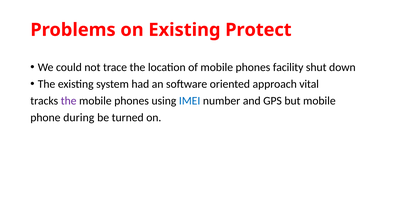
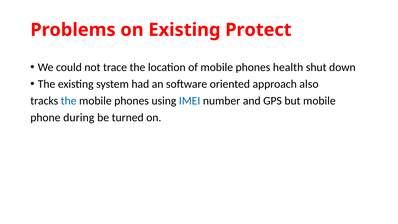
facility: facility -> health
vital: vital -> also
the at (69, 101) colour: purple -> blue
